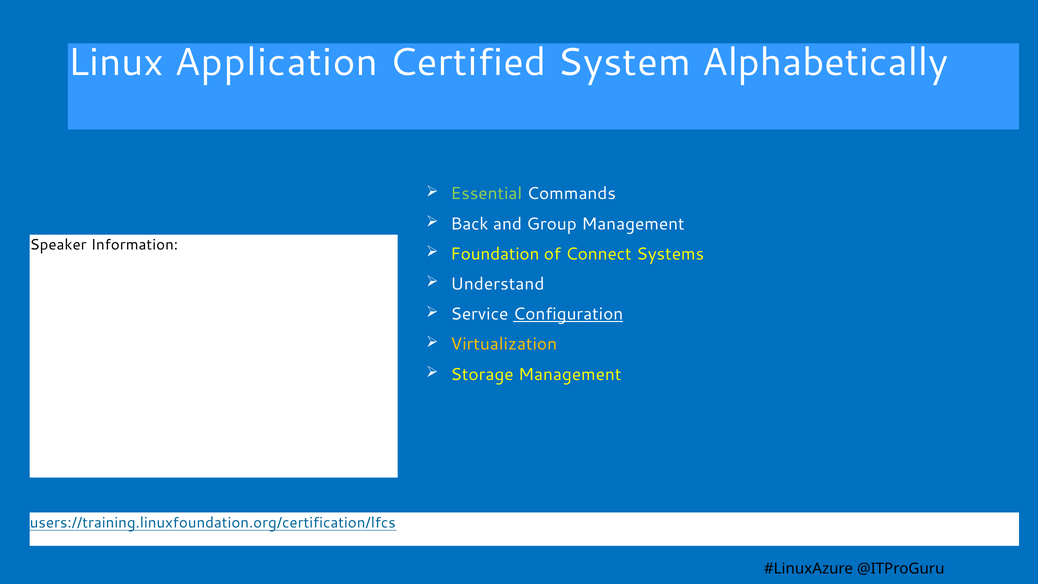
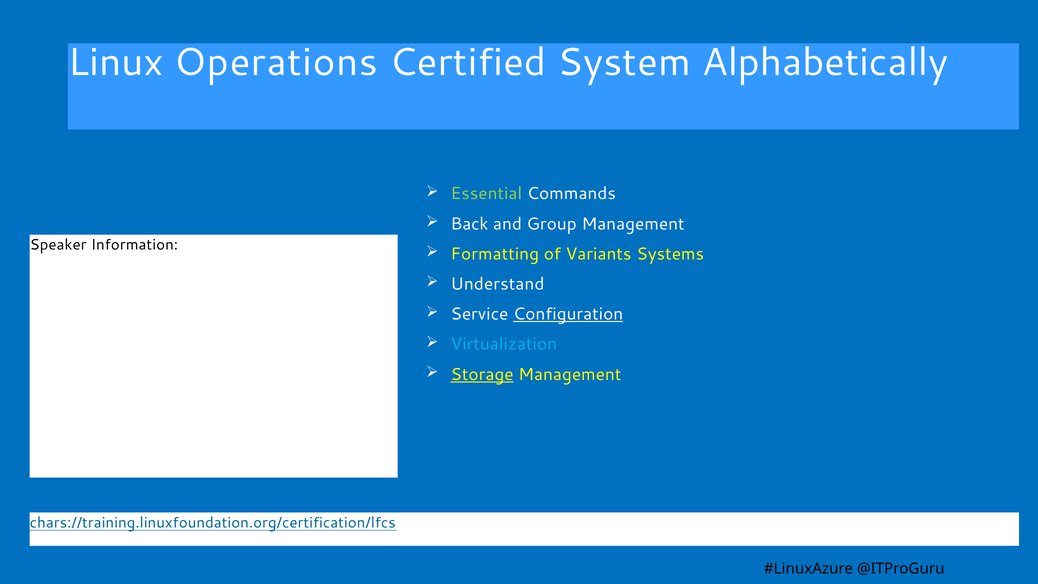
Application: Application -> Operations
Foundation: Foundation -> Formatting
Connect: Connect -> Variants
Virtualization colour: yellow -> light blue
Storage underline: none -> present
users://training.linuxfoundation.org/certification/lfcs: users://training.linuxfoundation.org/certification/lfcs -> chars://training.linuxfoundation.org/certification/lfcs
